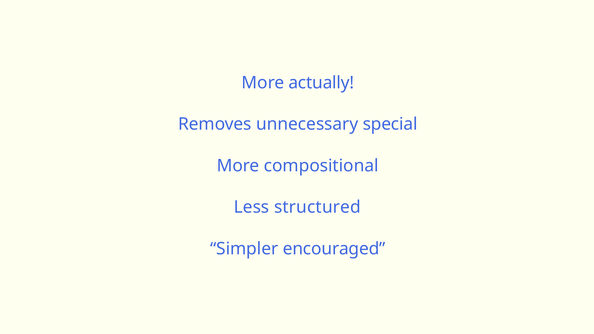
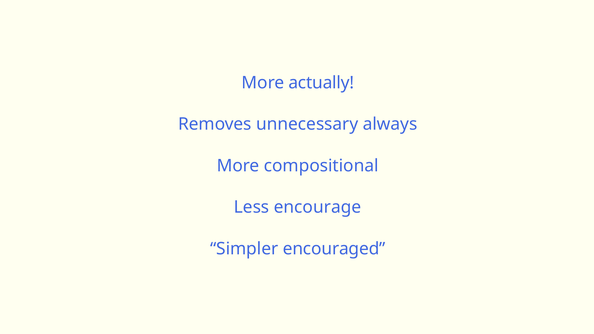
special: special -> always
structured: structured -> encourage
